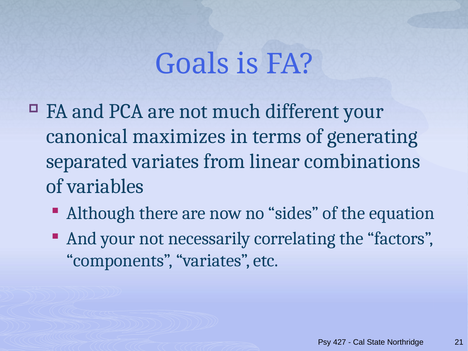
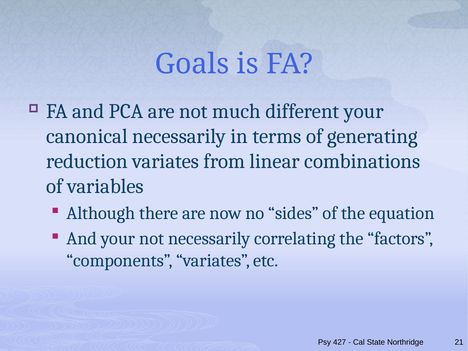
canonical maximizes: maximizes -> necessarily
separated: separated -> reduction
